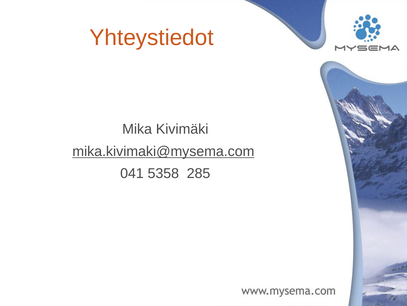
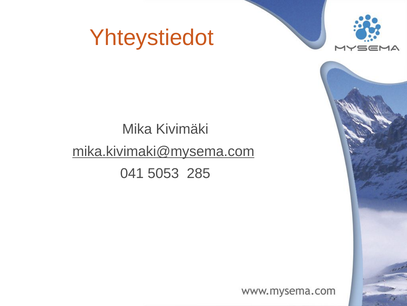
5358: 5358 -> 5053
